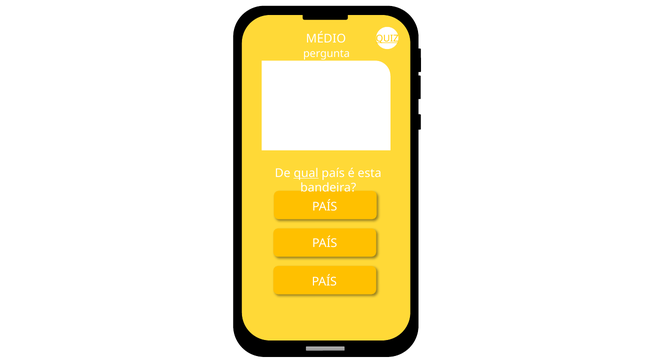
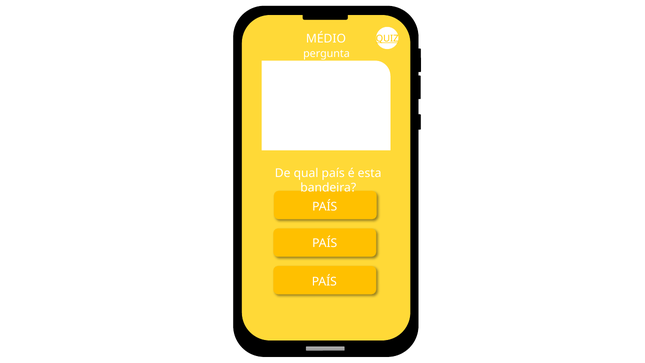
qual underline: present -> none
